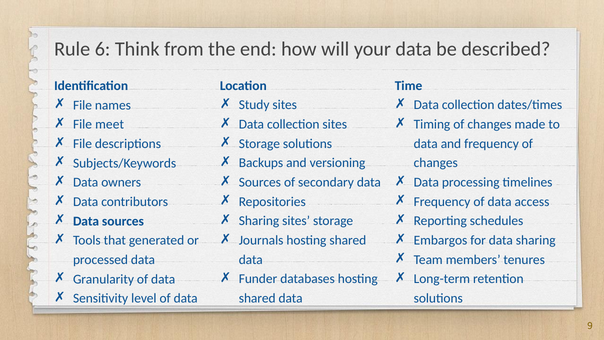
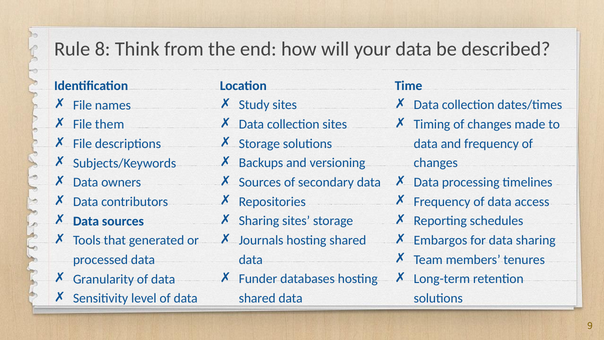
6: 6 -> 8
meet: meet -> them
